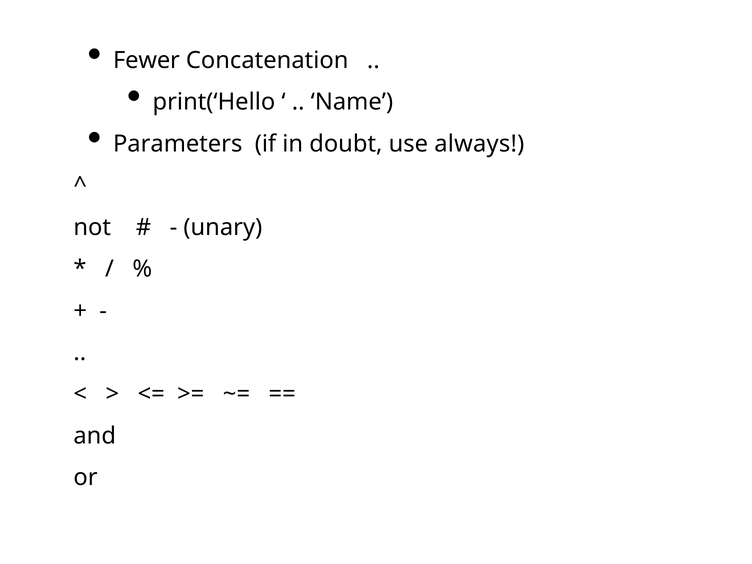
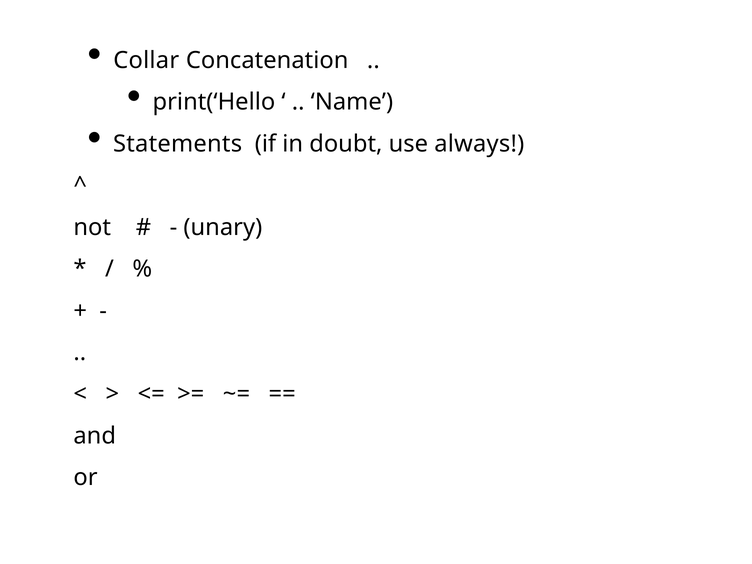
Fewer: Fewer -> Collar
Parameters: Parameters -> Statements
